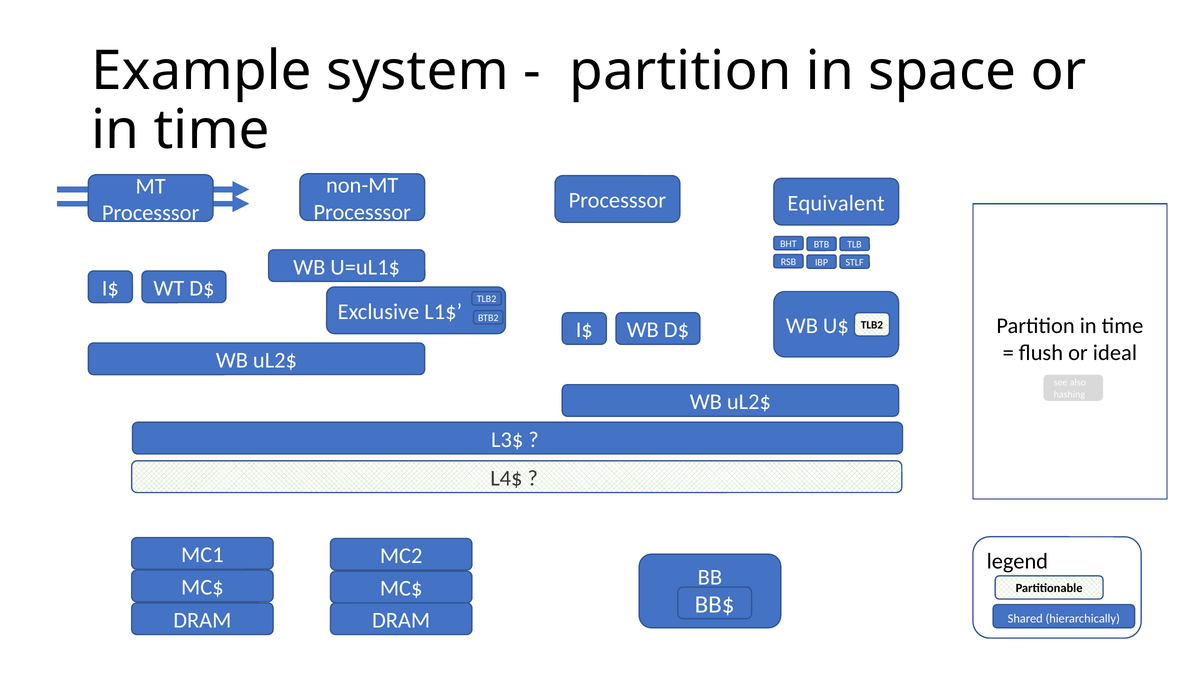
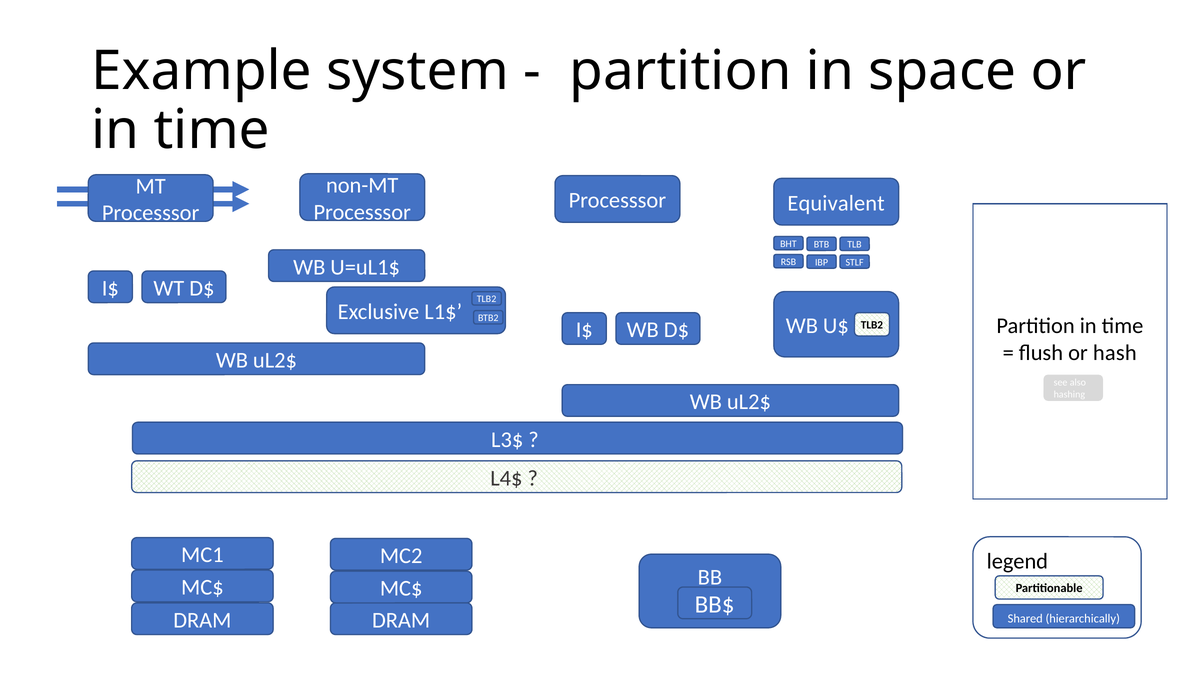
ideal: ideal -> hash
